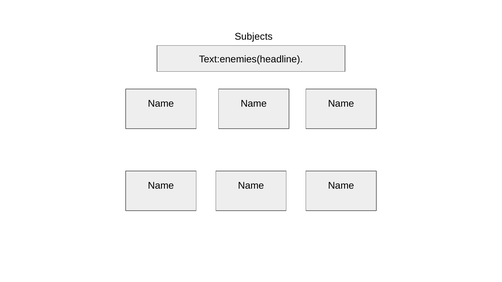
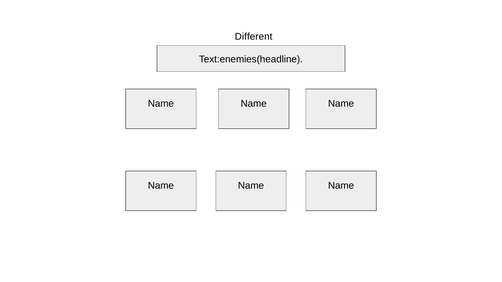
Subjects: Subjects -> Different
